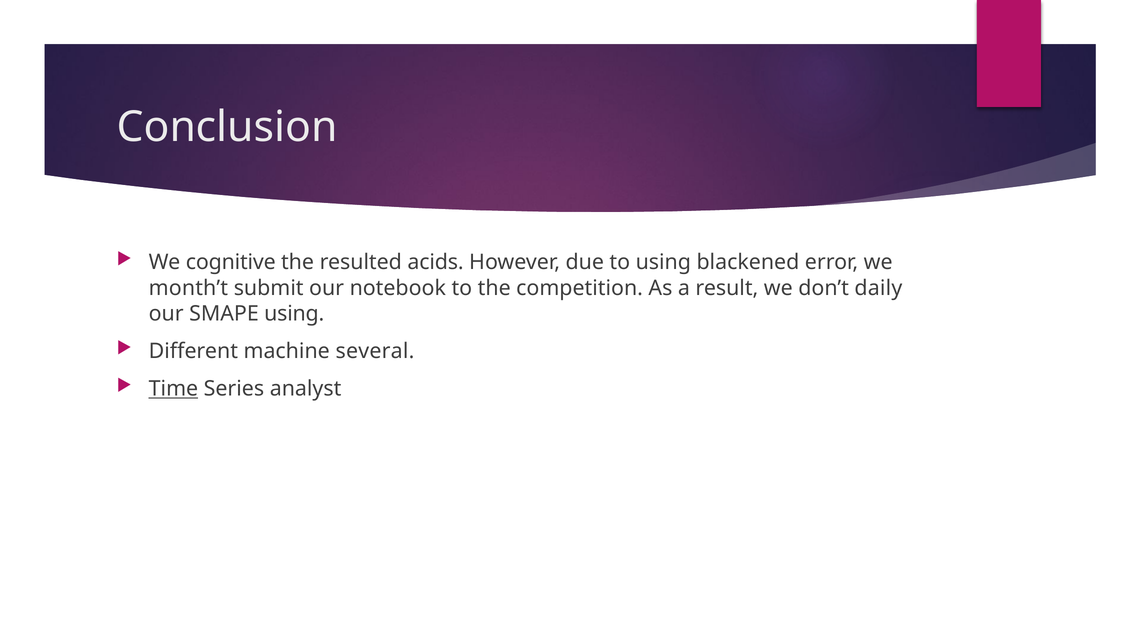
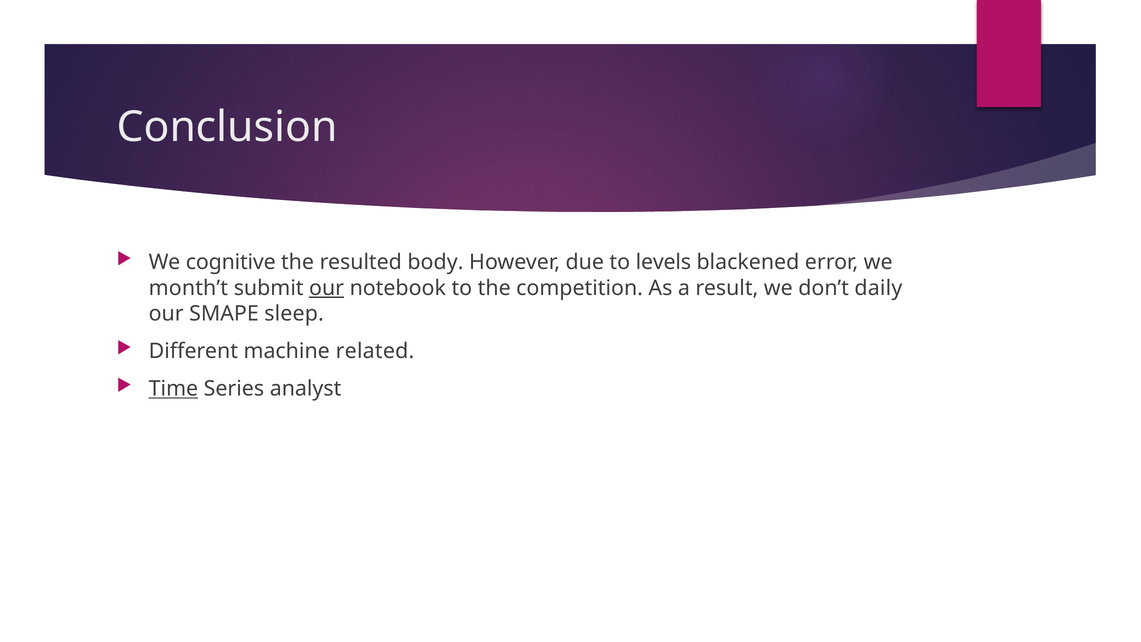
acids: acids -> body
to using: using -> levels
our at (327, 288) underline: none -> present
SMAPE using: using -> sleep
several: several -> related
